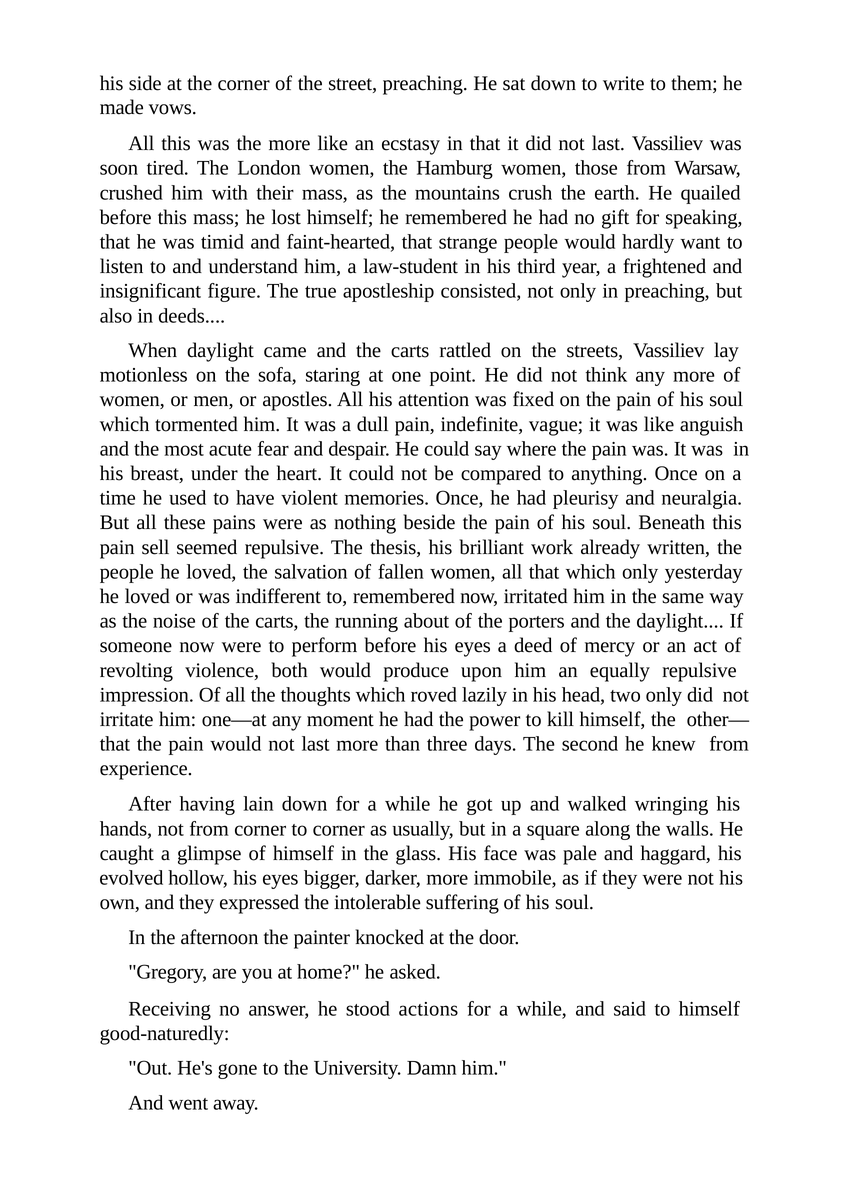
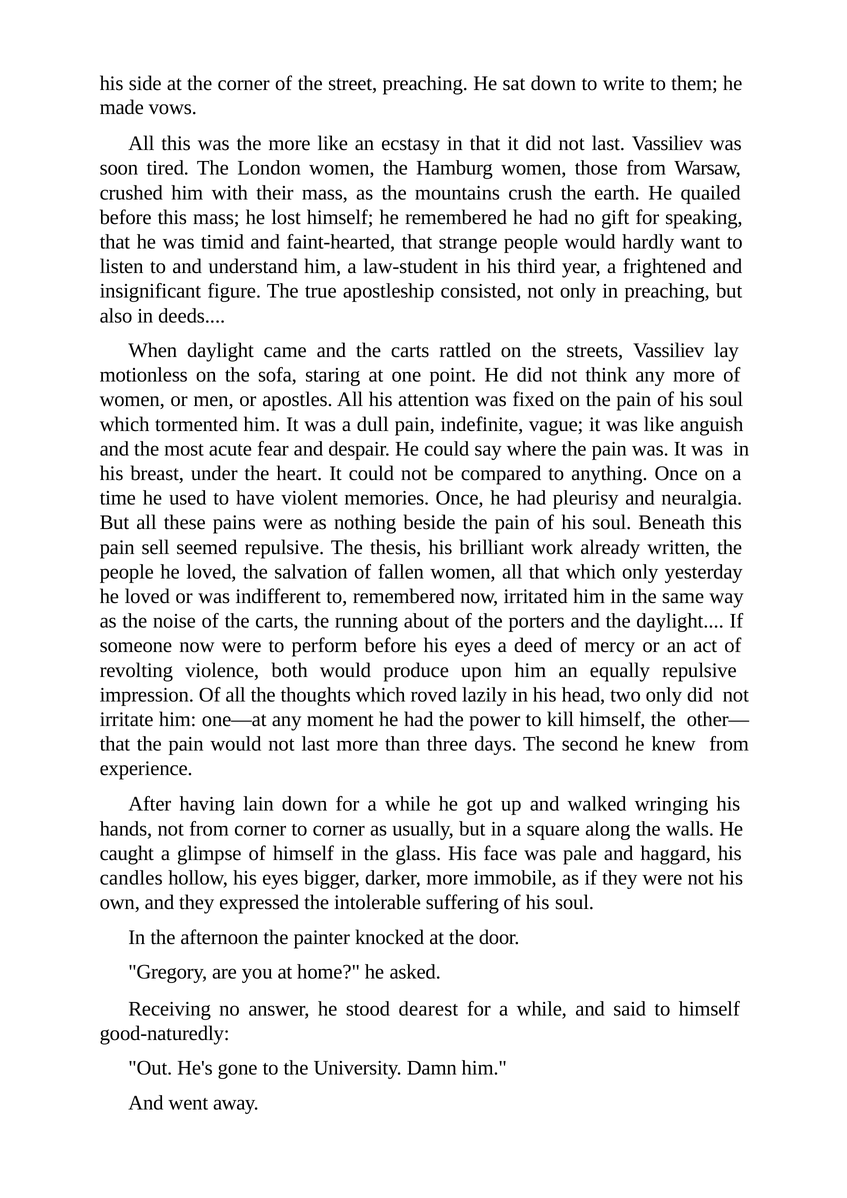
evolved: evolved -> candles
actions: actions -> dearest
